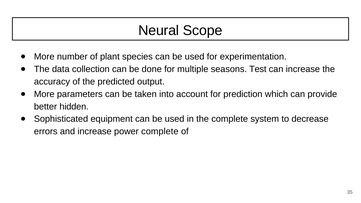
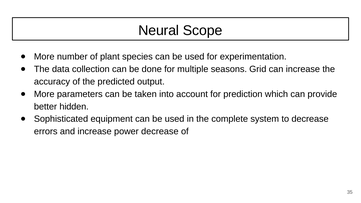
Test: Test -> Grid
power complete: complete -> decrease
